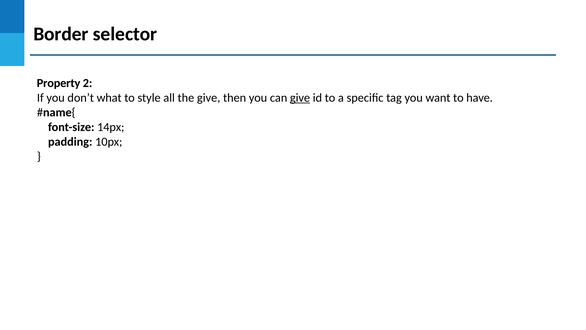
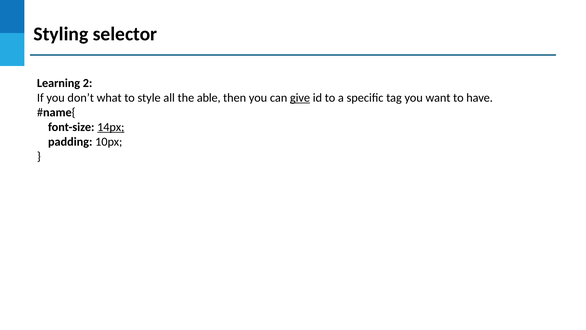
Border: Border -> Styling
Property: Property -> Learning
the give: give -> able
14px underline: none -> present
